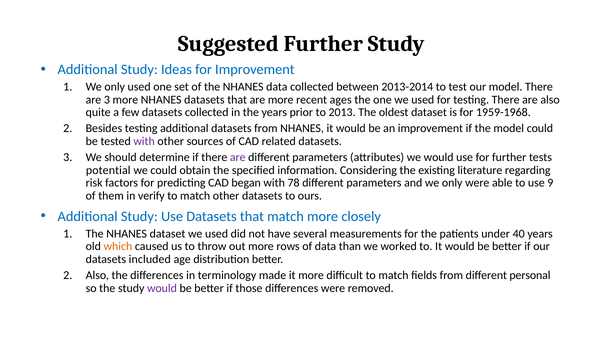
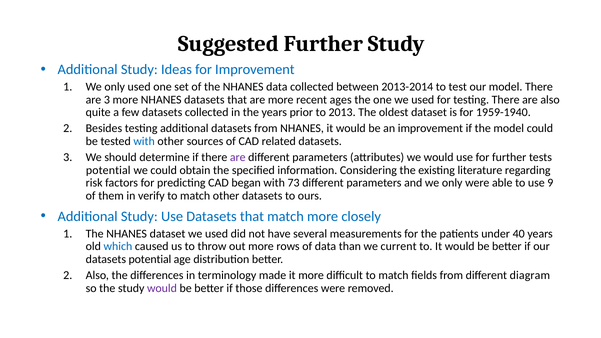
1959-1968: 1959-1968 -> 1959-1940
with at (144, 141) colour: purple -> blue
78: 78 -> 73
which colour: orange -> blue
worked: worked -> current
datasets included: included -> potential
personal: personal -> diagram
